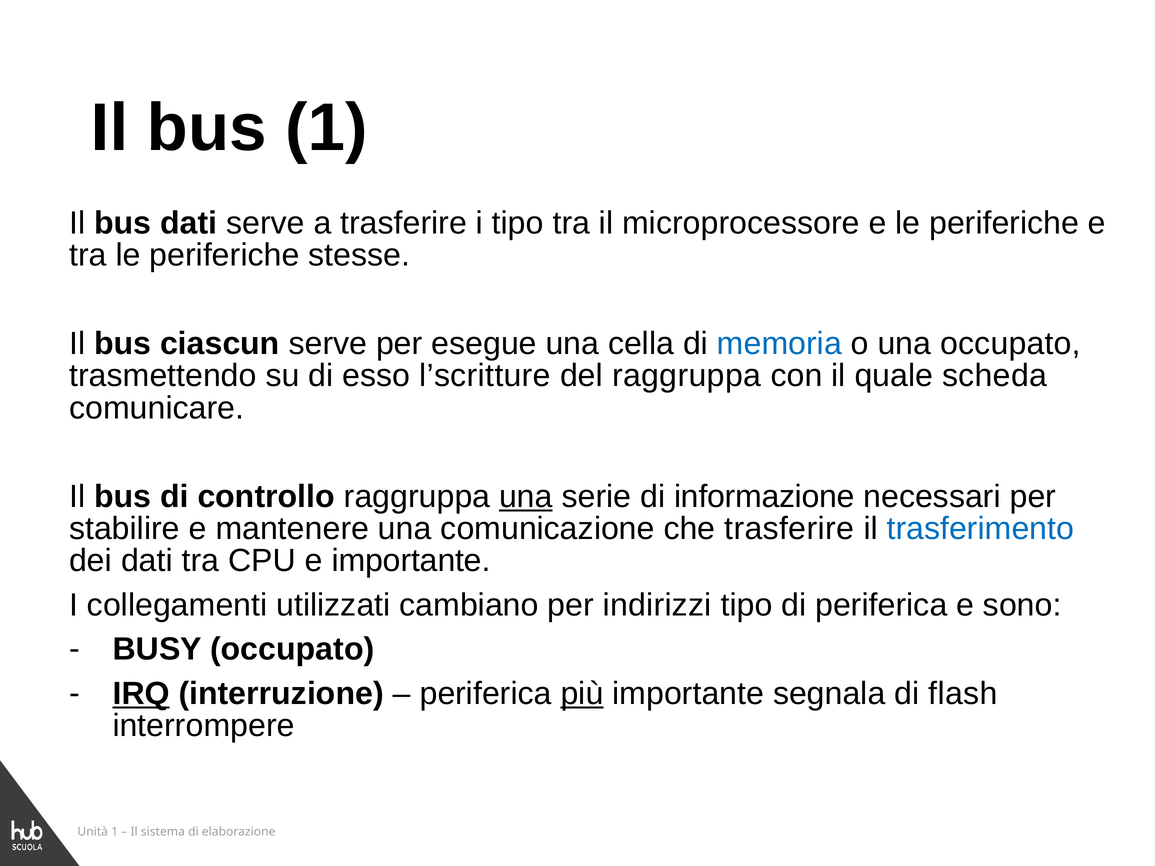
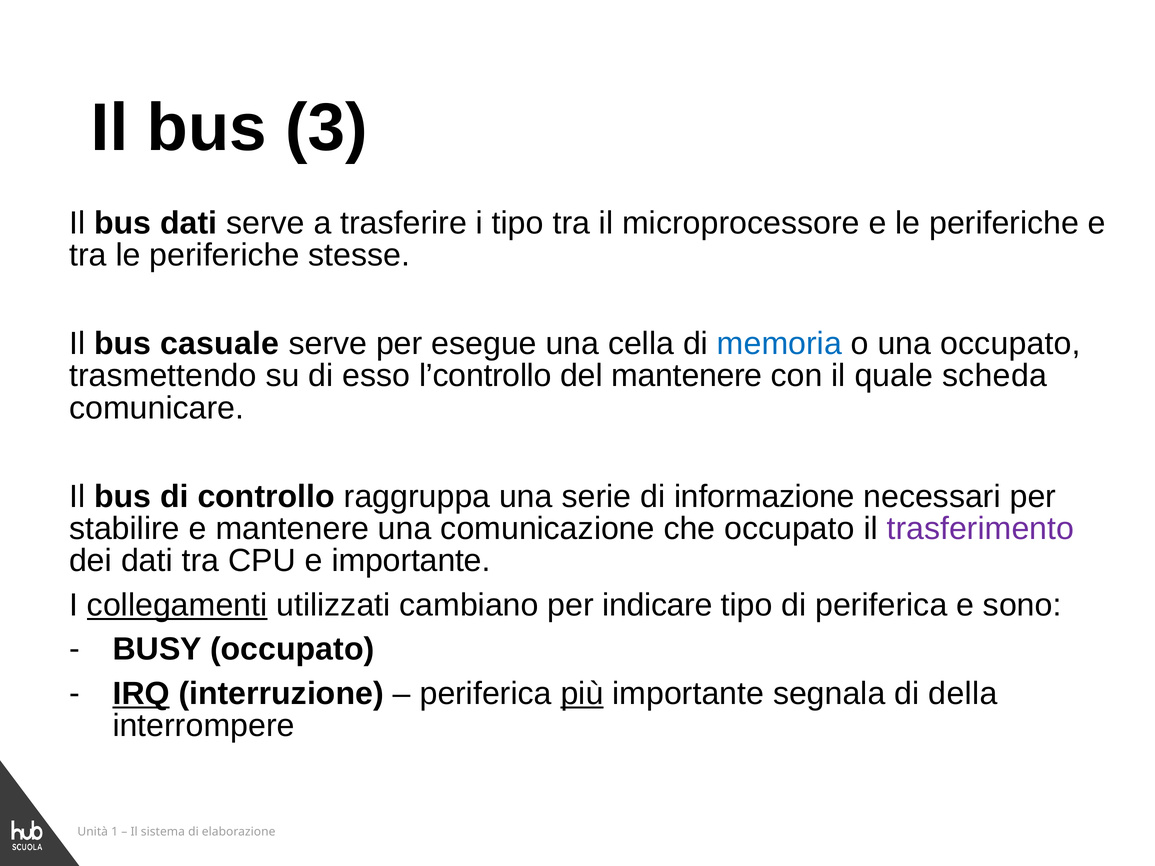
bus 1: 1 -> 3
ciascun: ciascun -> casuale
l’scritture: l’scritture -> l’controllo
del raggruppa: raggruppa -> mantenere
una at (526, 497) underline: present -> none
che trasferire: trasferire -> occupato
trasferimento colour: blue -> purple
collegamenti underline: none -> present
indirizzi: indirizzi -> indicare
flash: flash -> della
